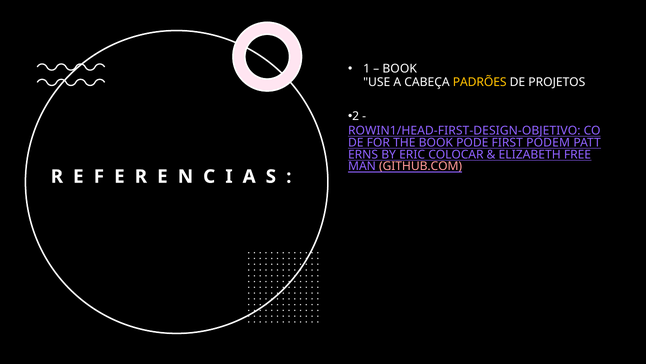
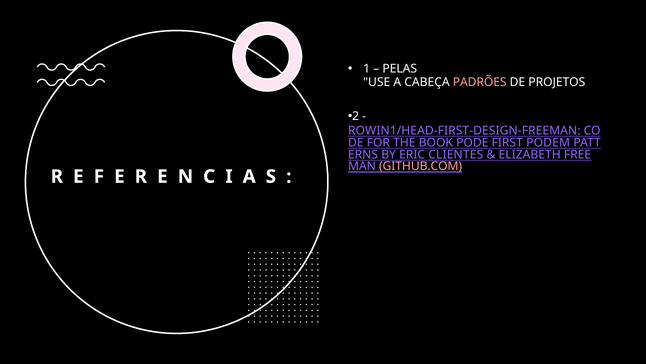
BOOK at (400, 69): BOOK -> PELAS
PADRÕES colour: yellow -> pink
ROWIN1/HEAD-FIRST-DESIGN-OBJETIVO: ROWIN1/HEAD-FIRST-DESIGN-OBJETIVO -> ROWIN1/HEAD-FIRST-DESIGN-FREEMAN
COLOCAR: COLOCAR -> CLIENTES
